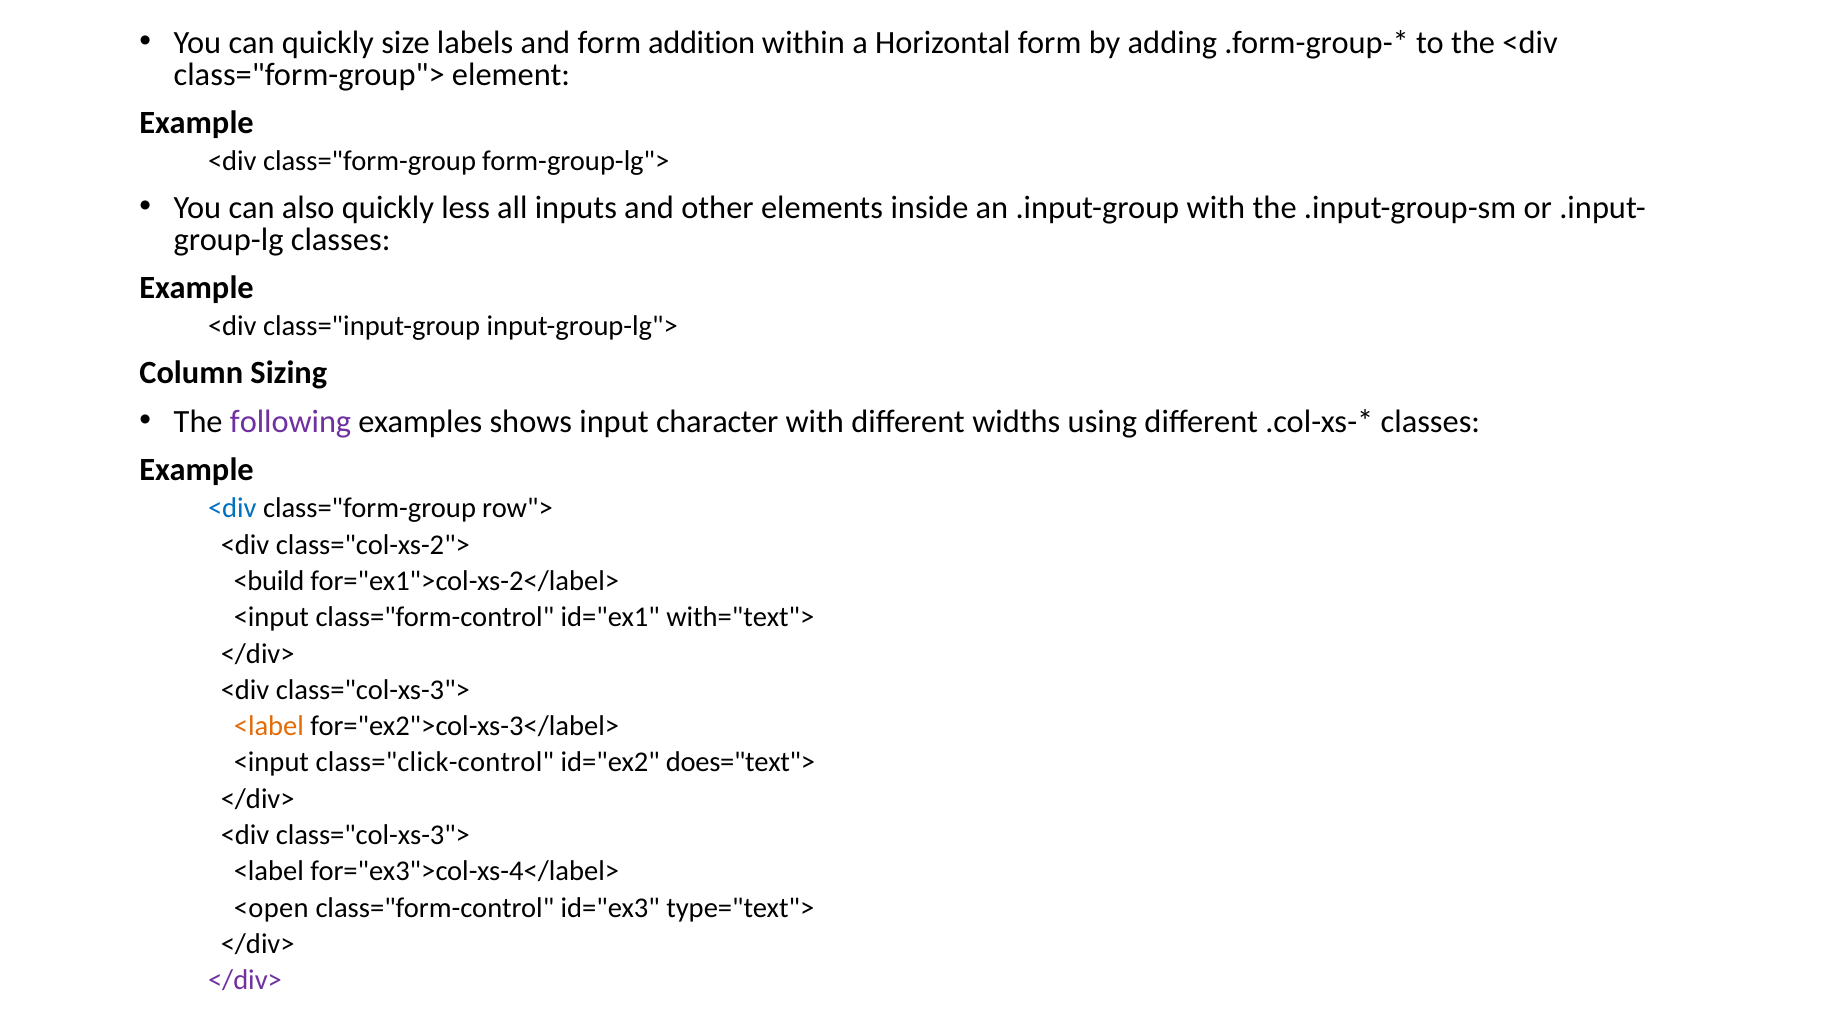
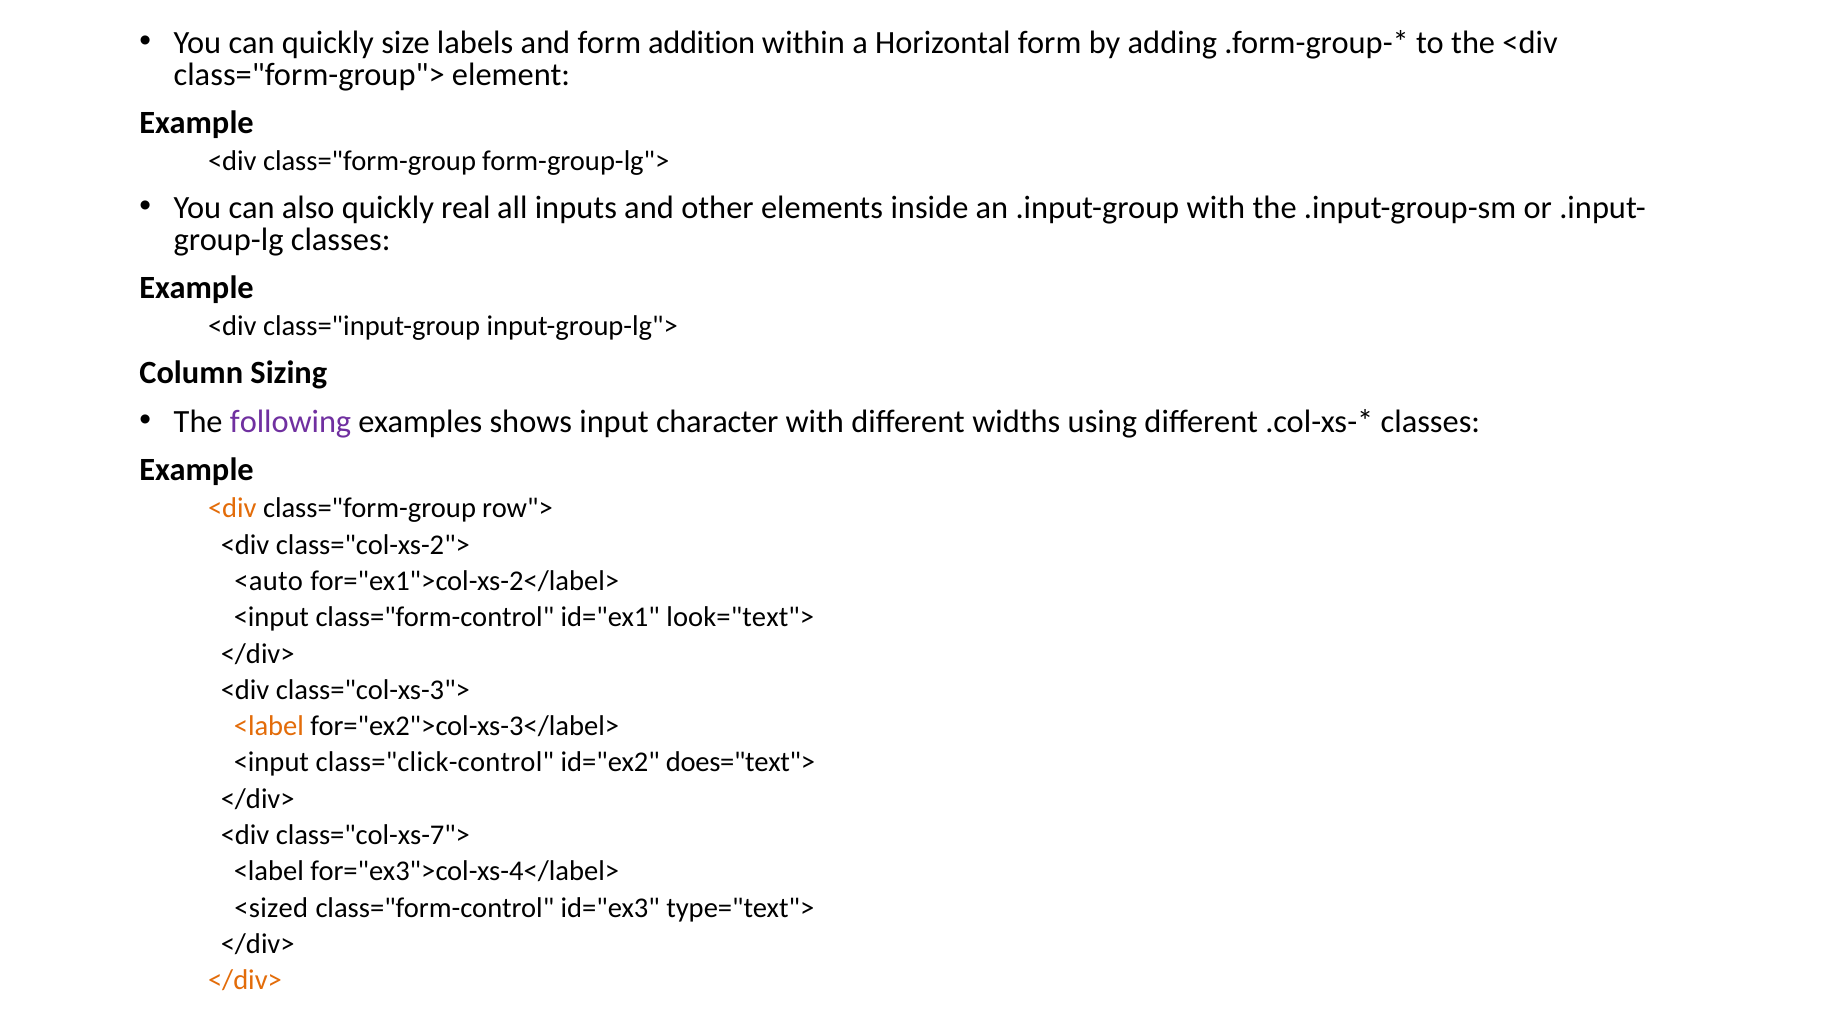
less: less -> real
<div at (232, 508) colour: blue -> orange
<build: <build -> <auto
with="text">: with="text"> -> look="text">
class="col-xs-3"> at (373, 835): class="col-xs-3"> -> class="col-xs-7">
<open: <open -> <sized
</div> at (245, 980) colour: purple -> orange
